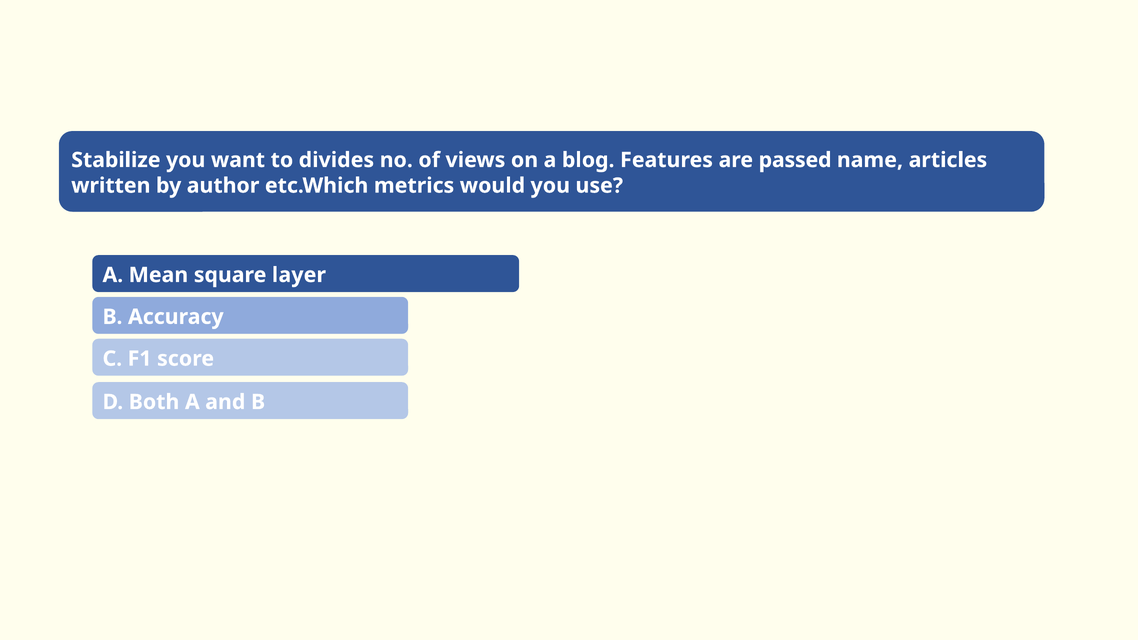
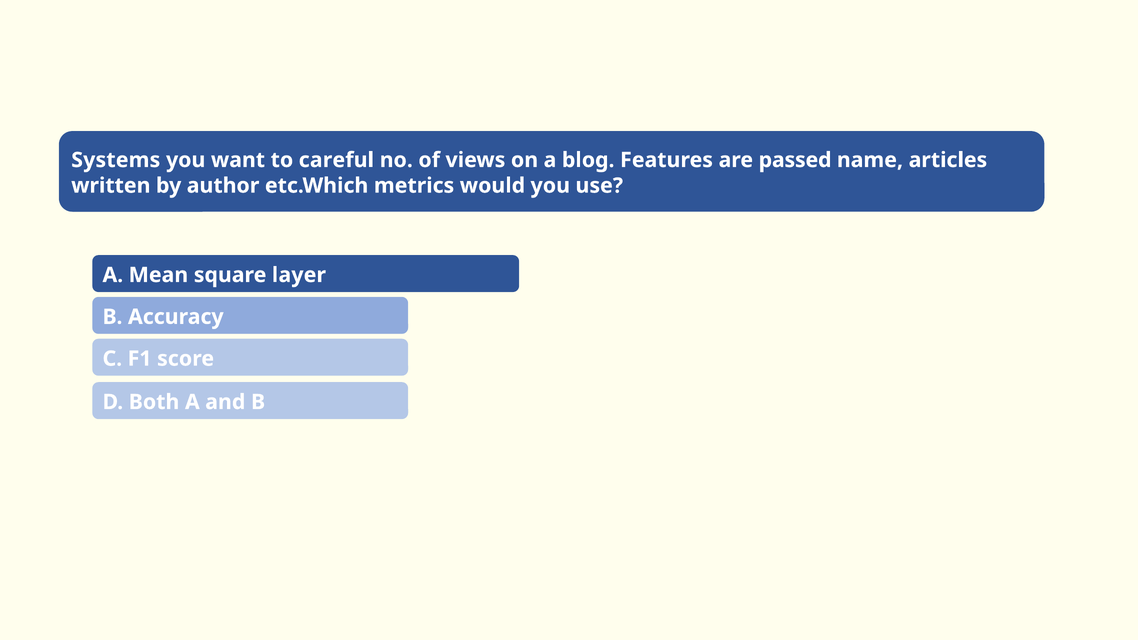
Stabilize: Stabilize -> Systems
divides: divides -> careful
